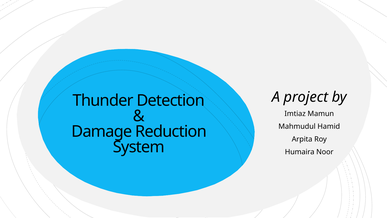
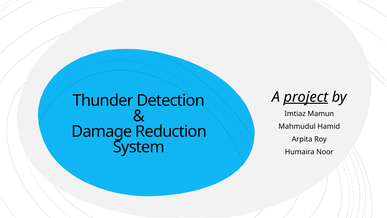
project underline: none -> present
